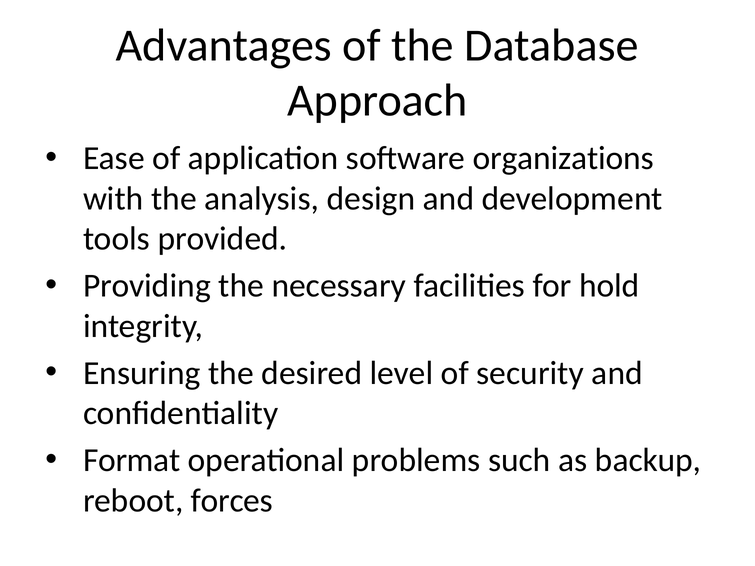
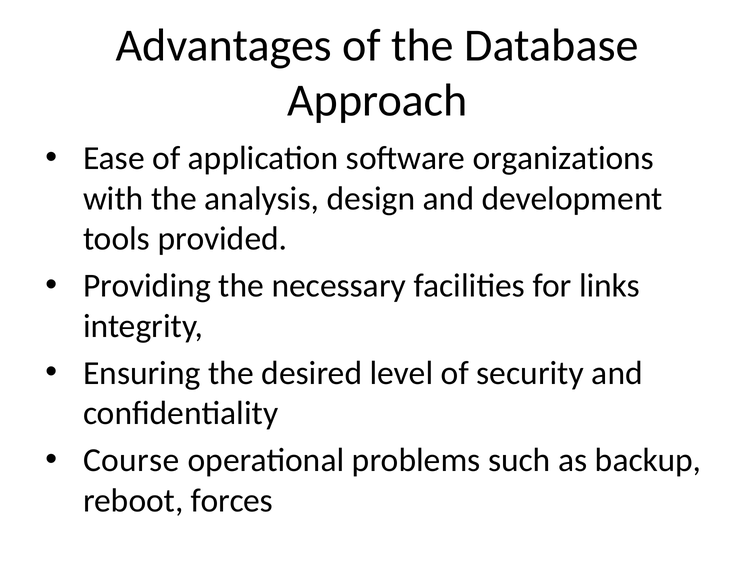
hold: hold -> links
Format: Format -> Course
